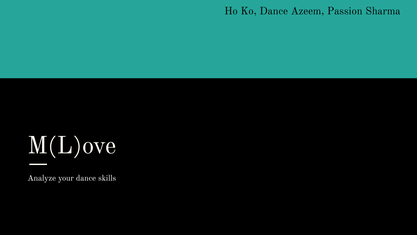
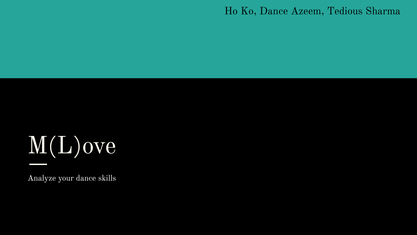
Passion: Passion -> Tedious
